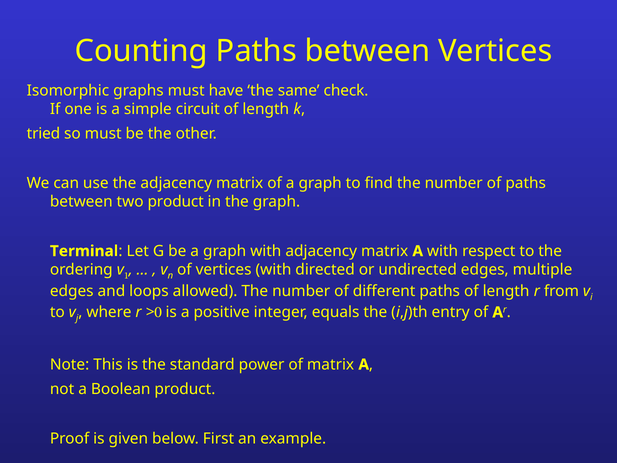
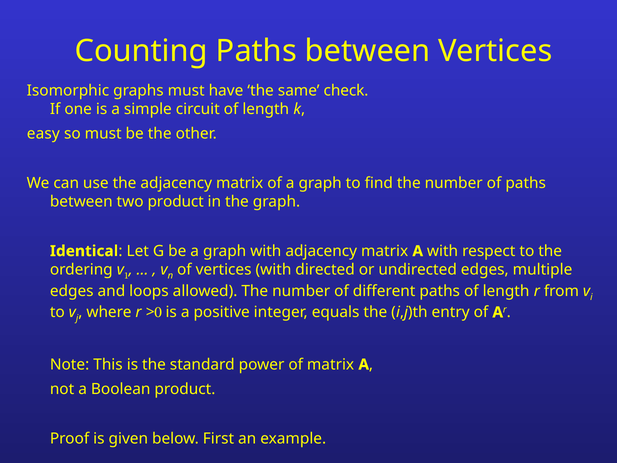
tried: tried -> easy
Terminal: Terminal -> Identical
